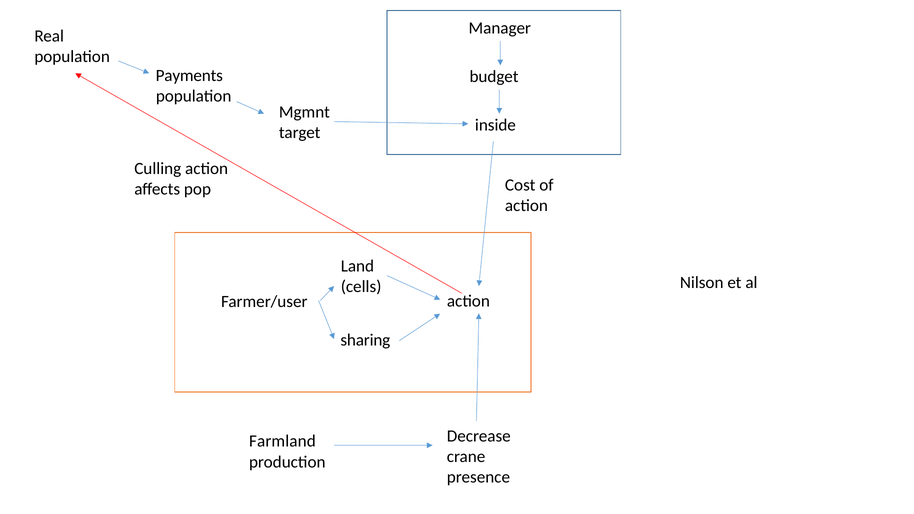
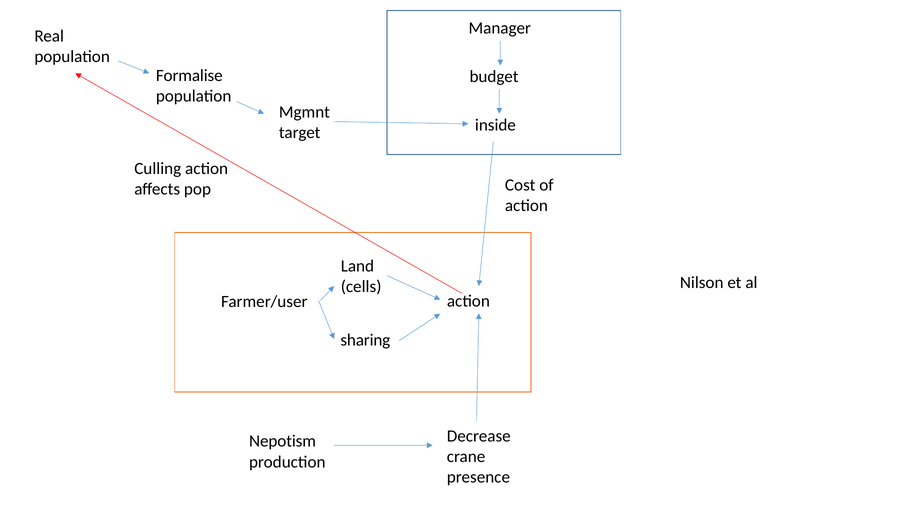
Payments: Payments -> Formalise
Farmland: Farmland -> Nepotism
